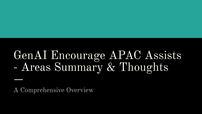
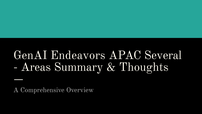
Encourage: Encourage -> Endeavors
Assists: Assists -> Several
